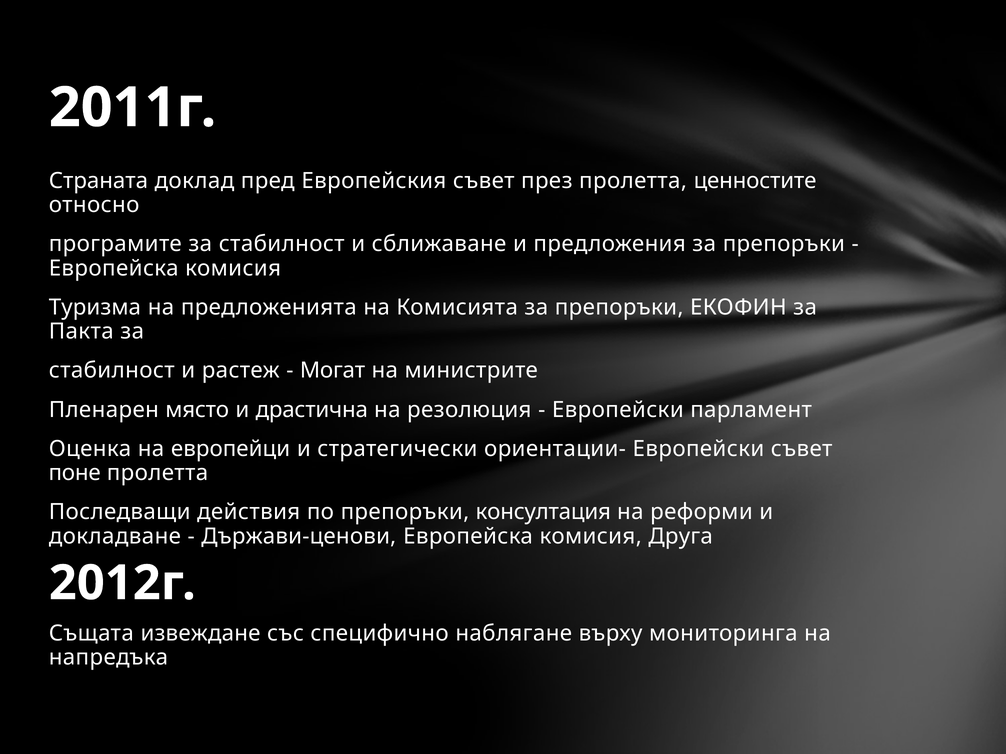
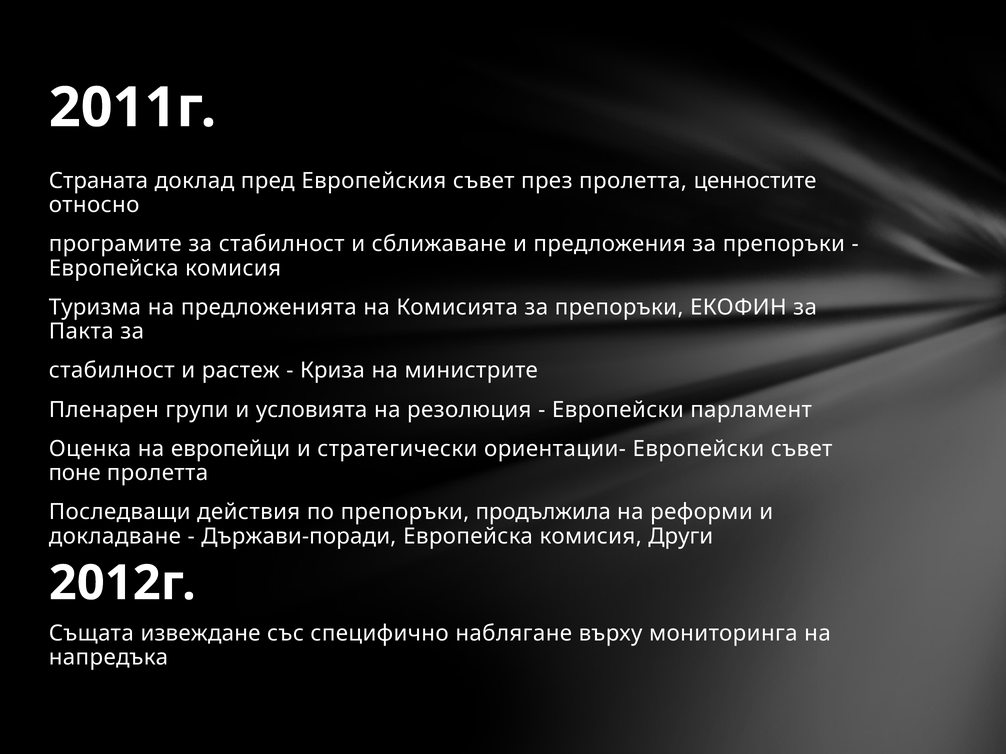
Могат: Могат -> Криза
място: място -> групи
драстична: драстична -> условията
консултация: консултация -> продължила
Държави-ценови: Държави-ценови -> Държави-поради
Друга: Друга -> Други
